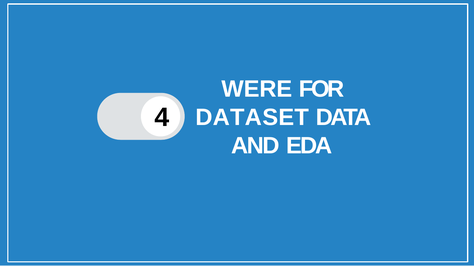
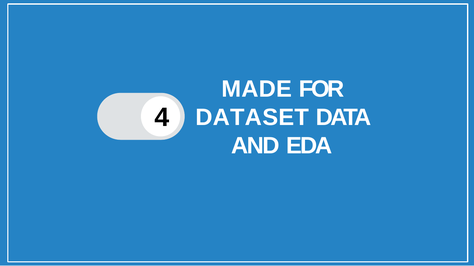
WERE: WERE -> MADE
